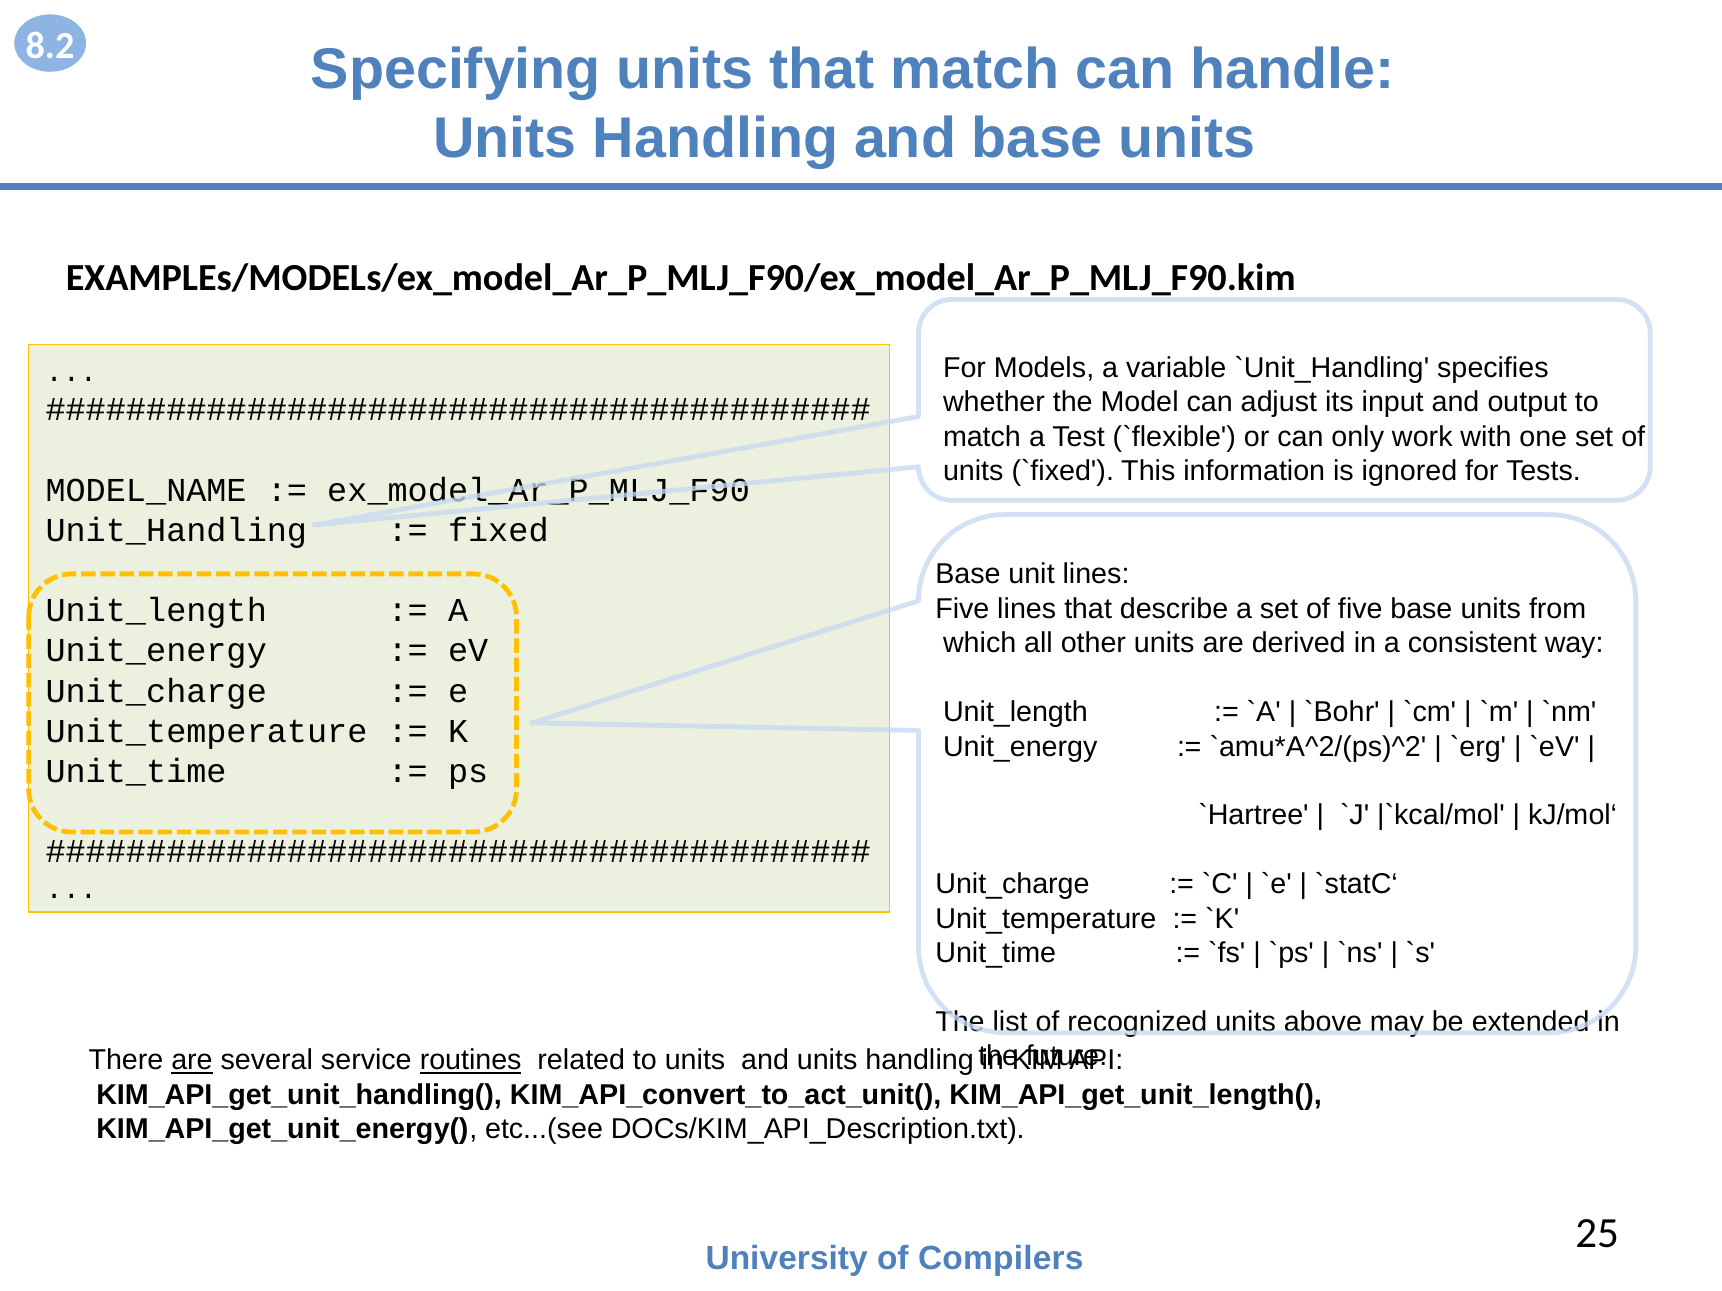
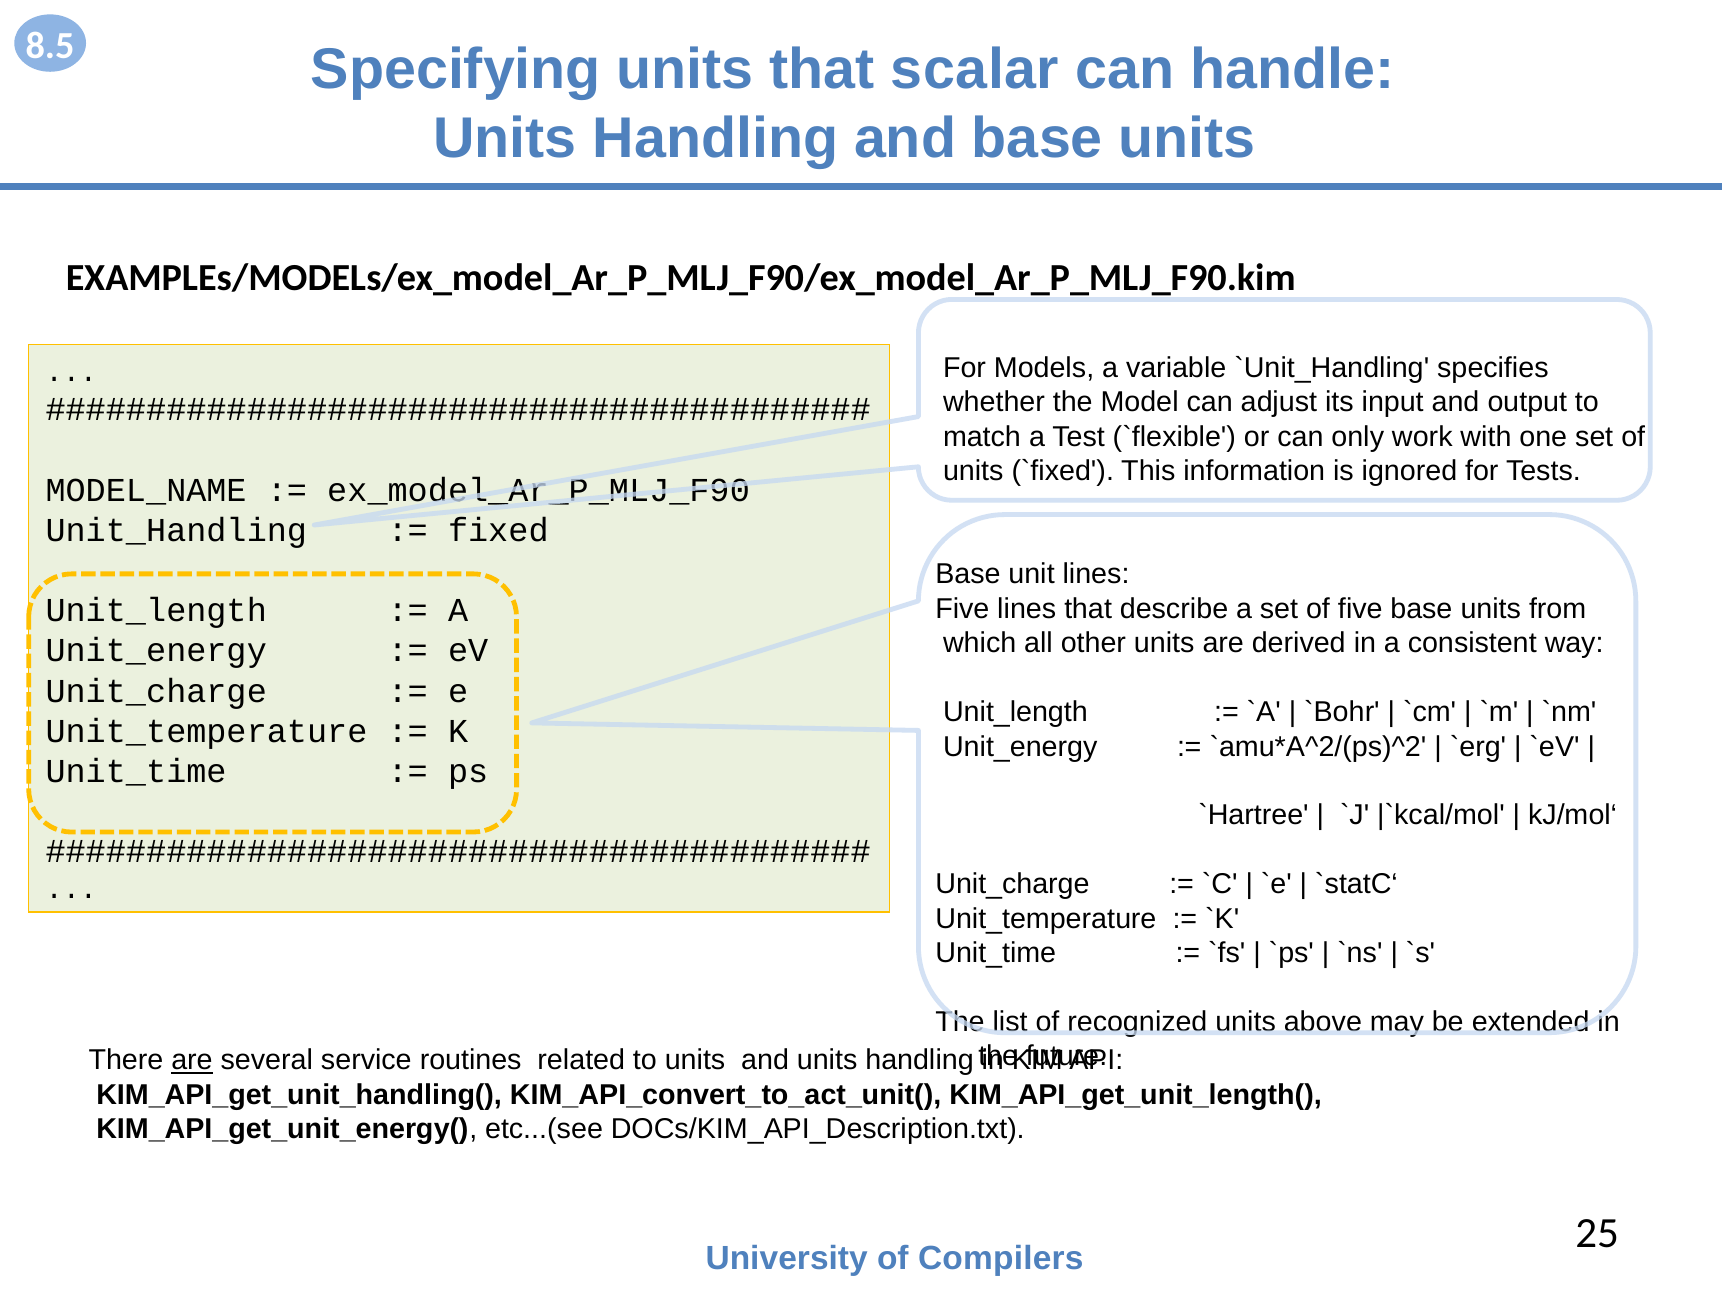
8.2: 8.2 -> 8.5
that match: match -> scalar
routines underline: present -> none
